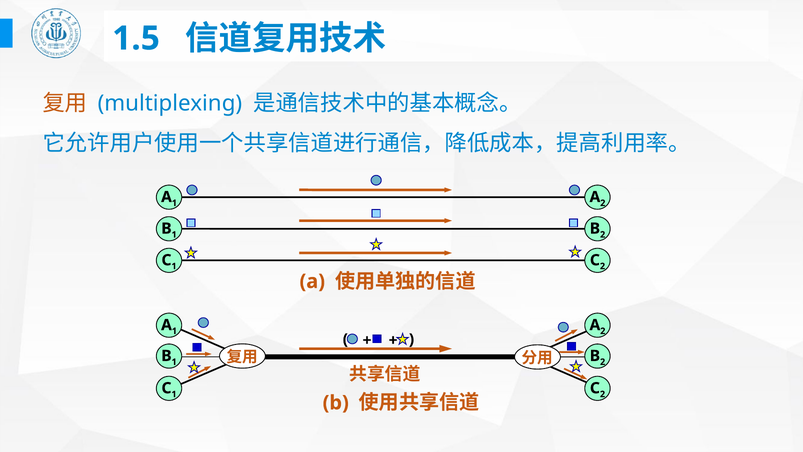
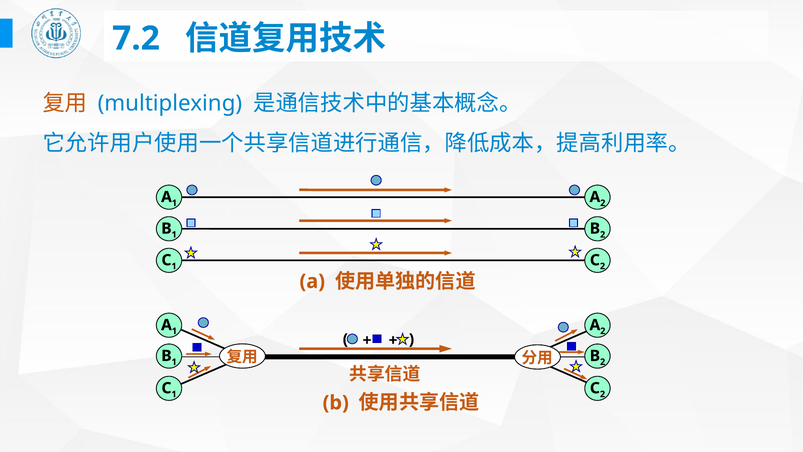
1.5: 1.5 -> 7.2
